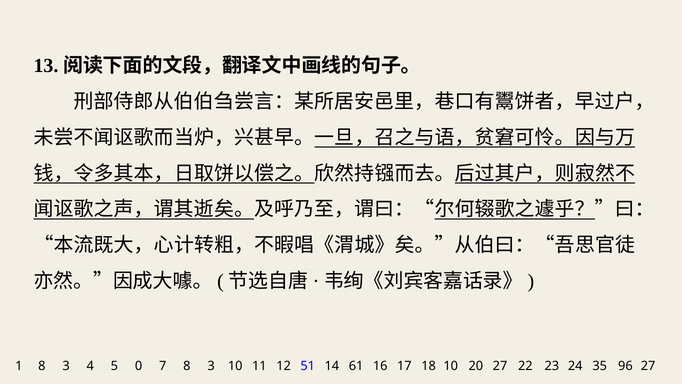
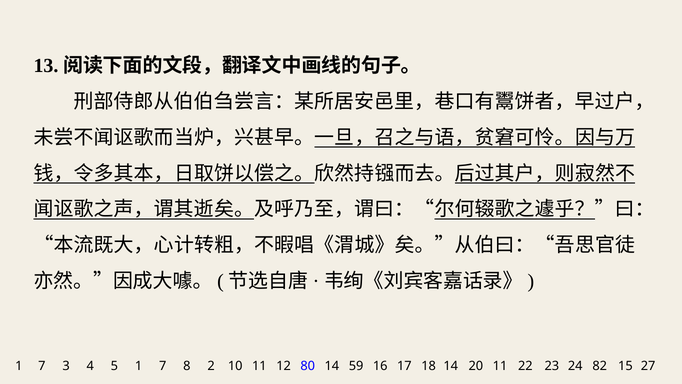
8 at (42, 366): 8 -> 7
3 0: 0 -> 1
5 8 3: 3 -> 2
51: 51 -> 80
61: 61 -> 59
18 10: 10 -> 14
17 27: 27 -> 11
35: 35 -> 82
96: 96 -> 15
